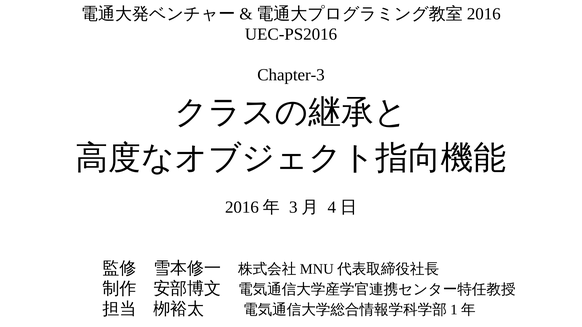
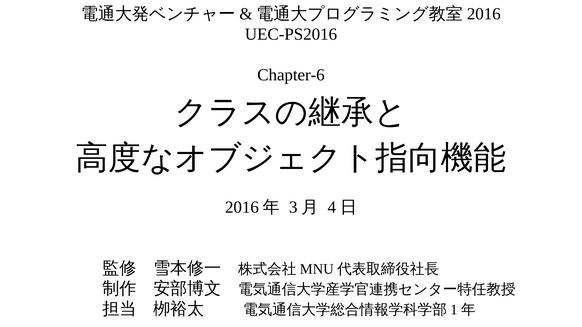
Chapter-3: Chapter-3 -> Chapter-6
